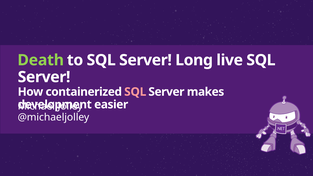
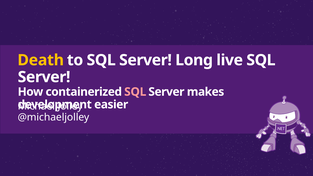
Death colour: light green -> yellow
